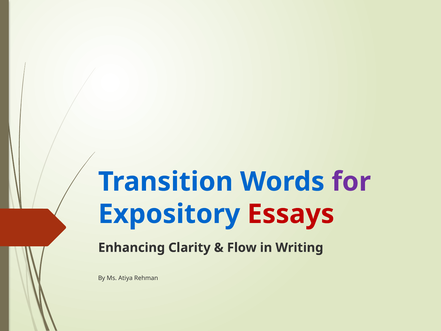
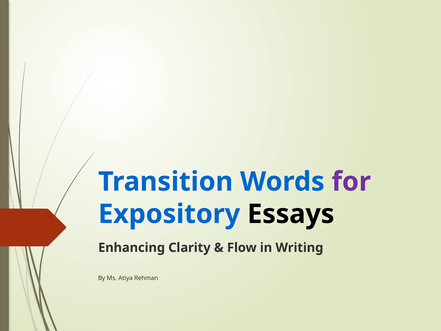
Essays colour: red -> black
